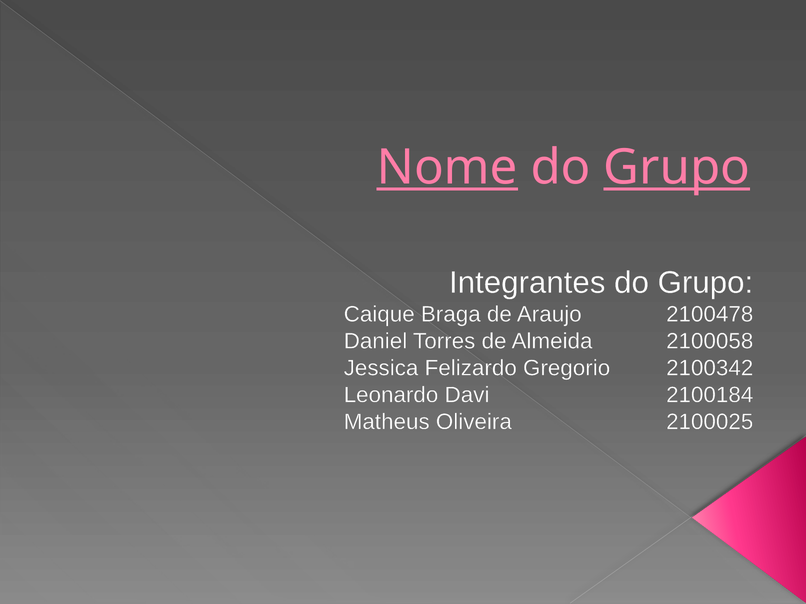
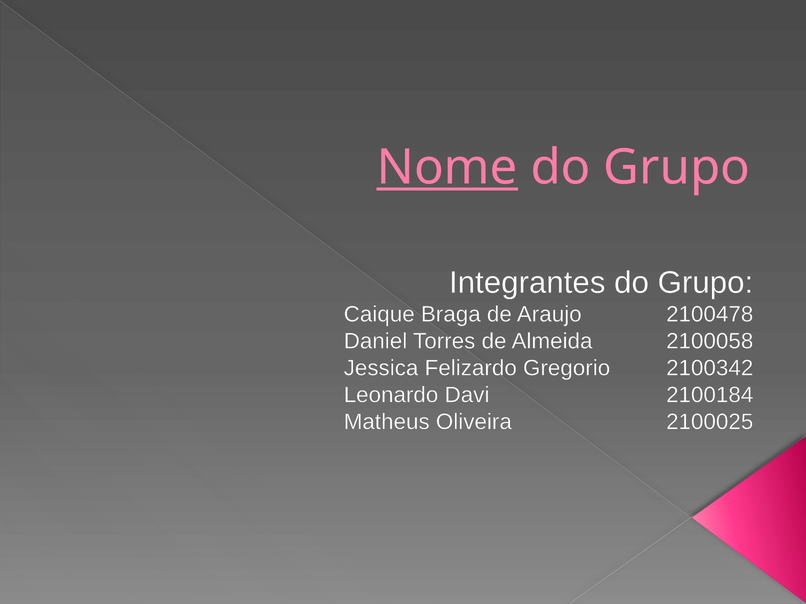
Grupo at (677, 168) underline: present -> none
